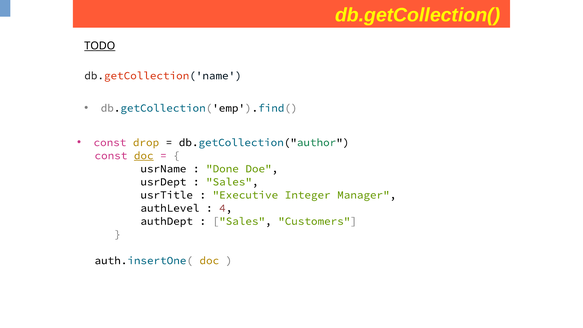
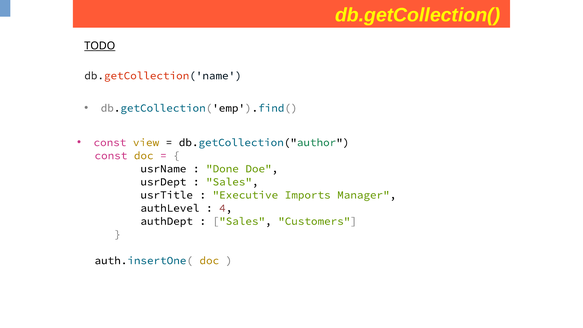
drop: drop -> view
doc at (144, 156) underline: present -> none
Integer: Integer -> Imports
